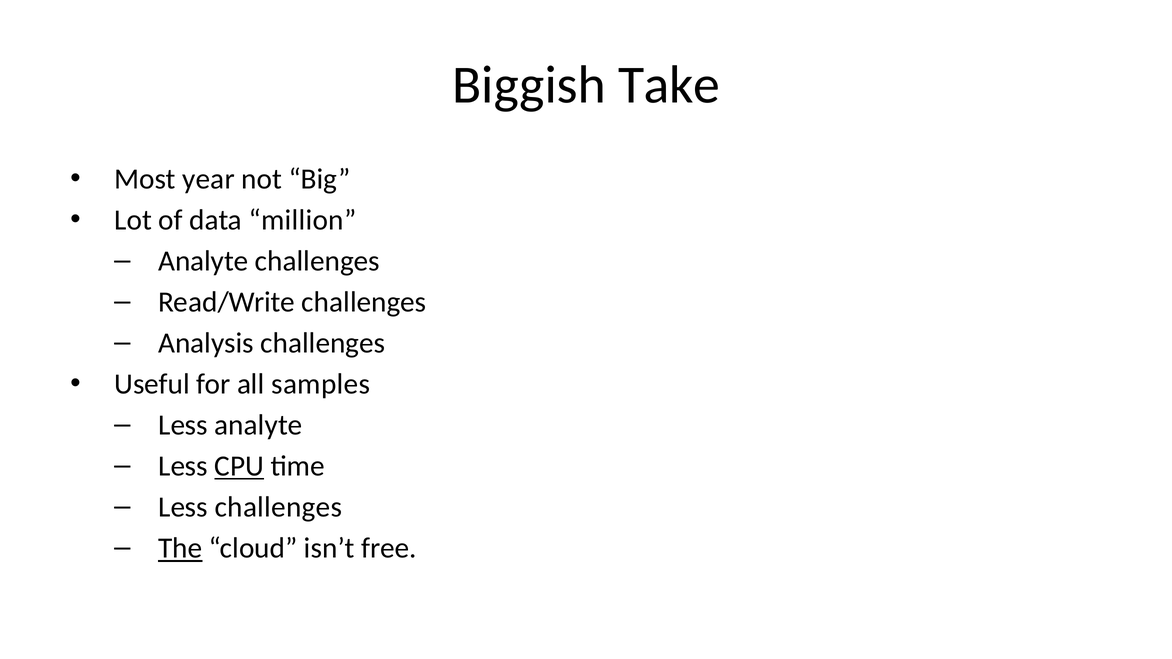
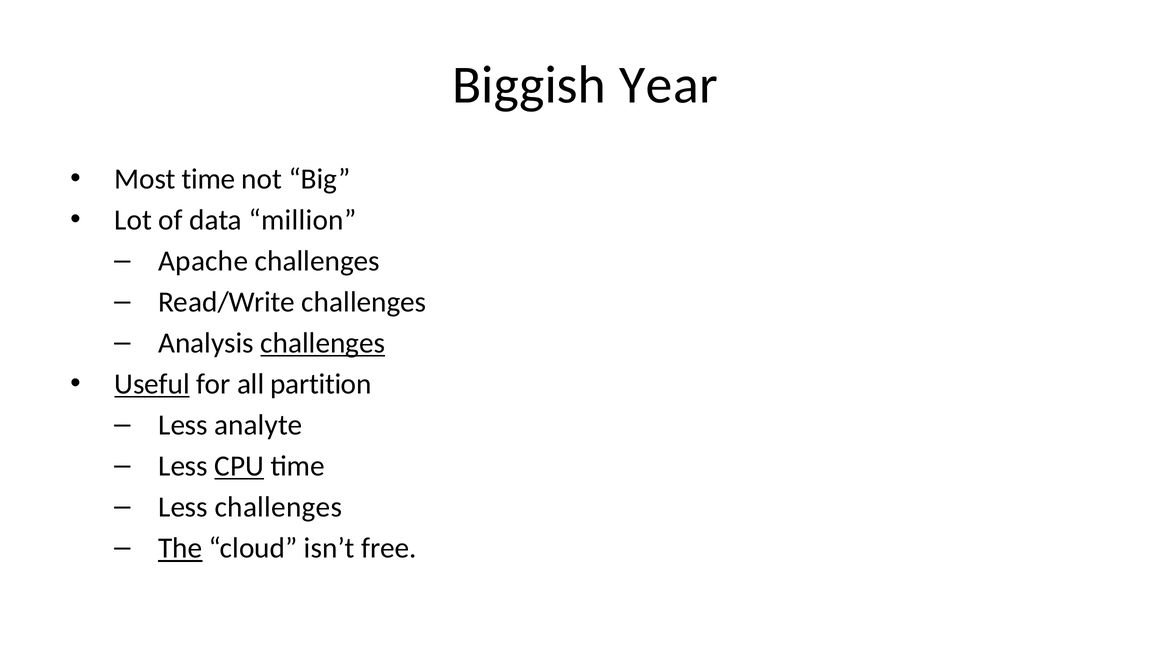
Take: Take -> Year
Most year: year -> time
Analyte at (203, 261): Analyte -> Apache
challenges at (323, 343) underline: none -> present
Useful underline: none -> present
samples: samples -> partition
